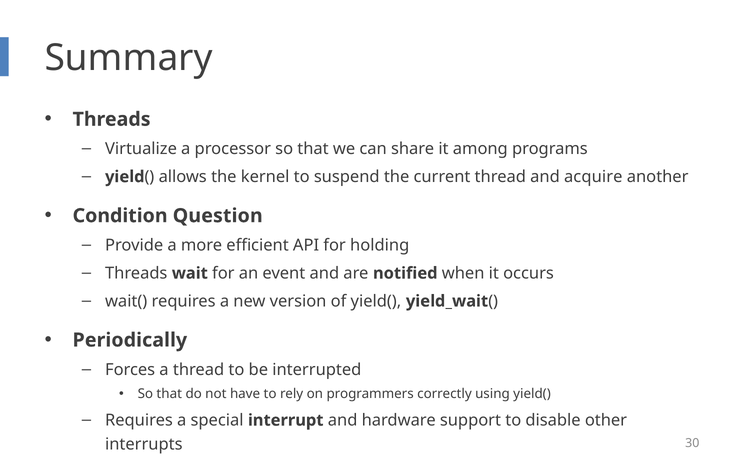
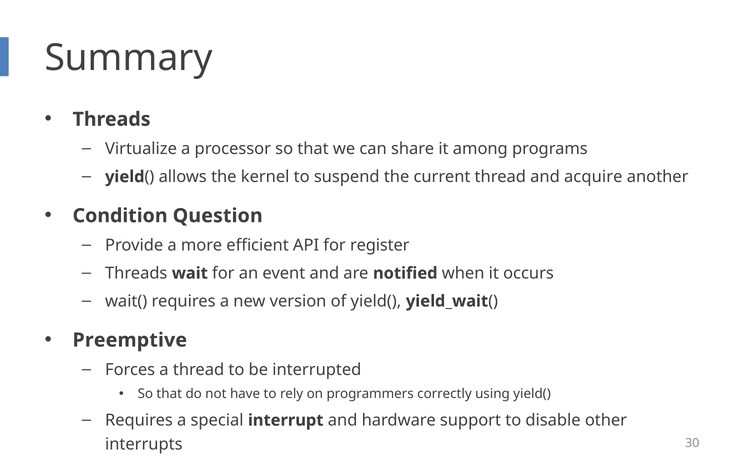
holding: holding -> register
Periodically: Periodically -> Preemptive
